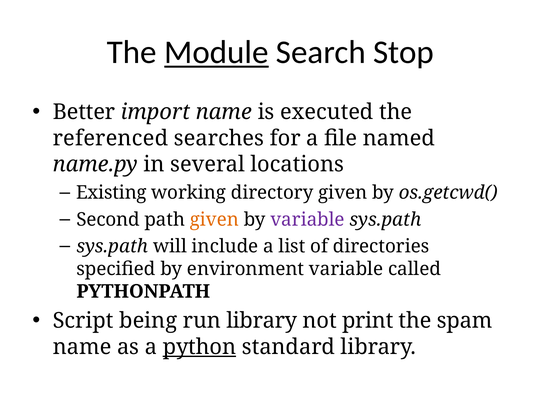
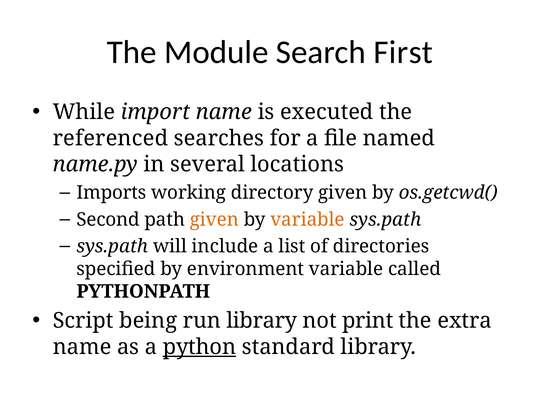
Module underline: present -> none
Stop: Stop -> First
Better: Better -> While
Existing: Existing -> Imports
variable at (308, 219) colour: purple -> orange
spam: spam -> extra
